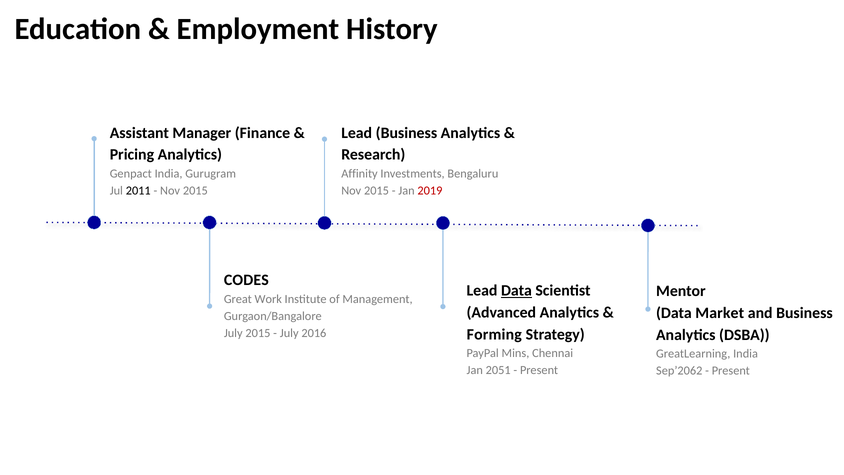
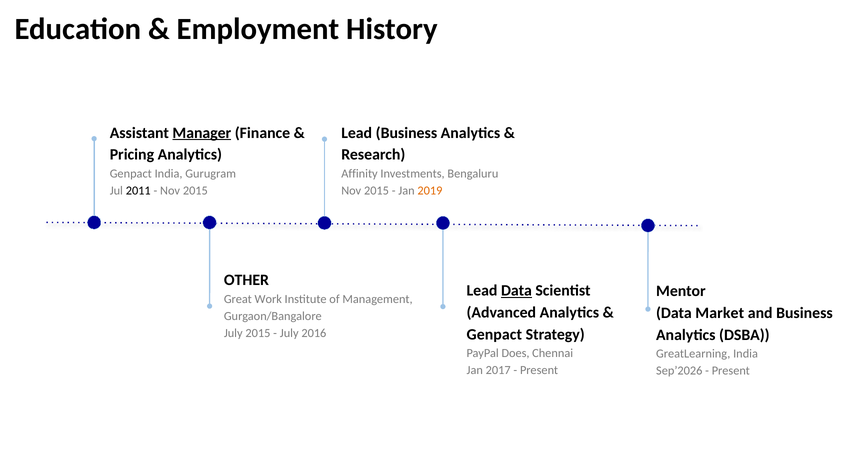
Manager underline: none -> present
2019 colour: red -> orange
CODES: CODES -> OTHER
Forming at (494, 334): Forming -> Genpact
Mins: Mins -> Does
2051: 2051 -> 2017
Sep’2062: Sep’2062 -> Sep’2026
